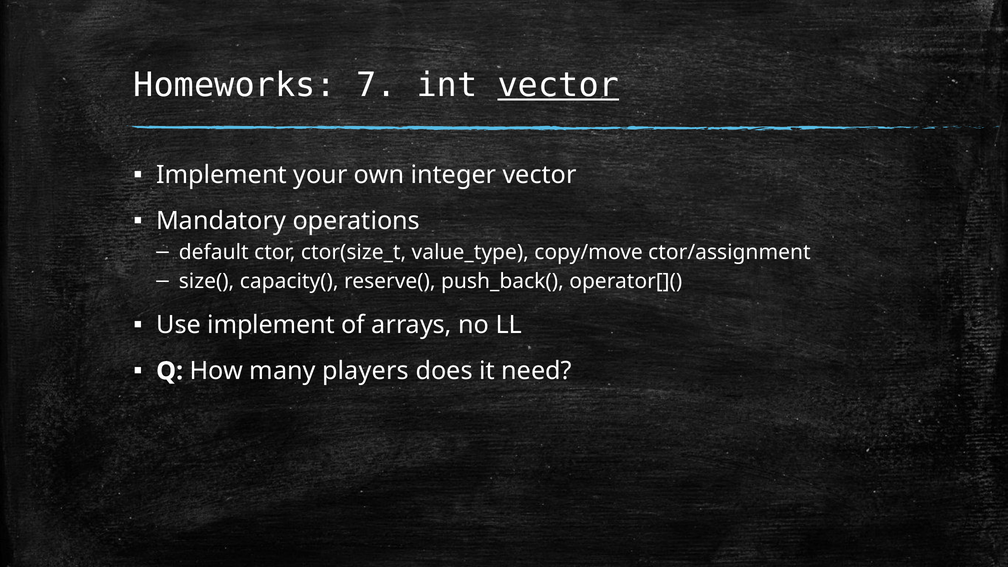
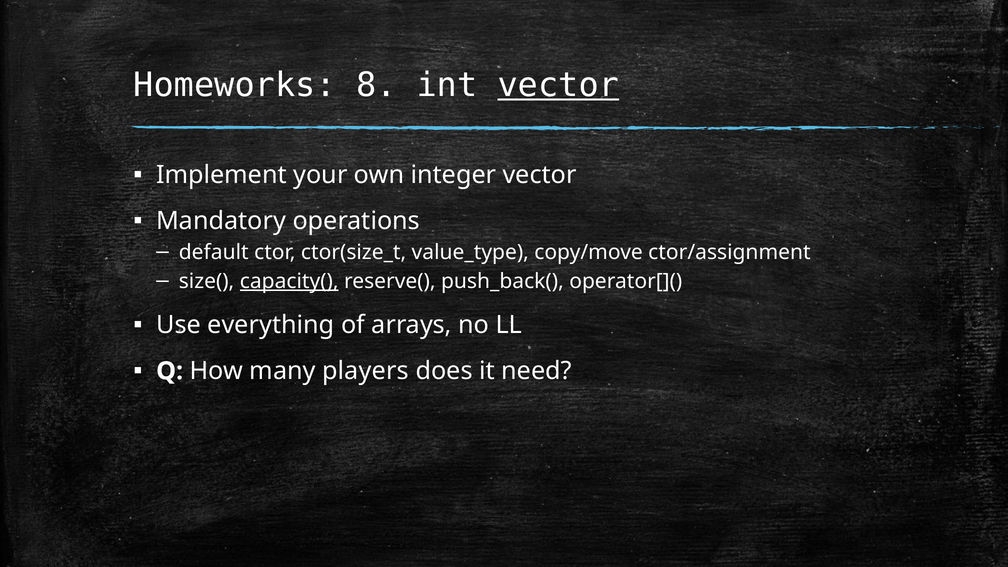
7: 7 -> 8
capacity( underline: none -> present
Use implement: implement -> everything
